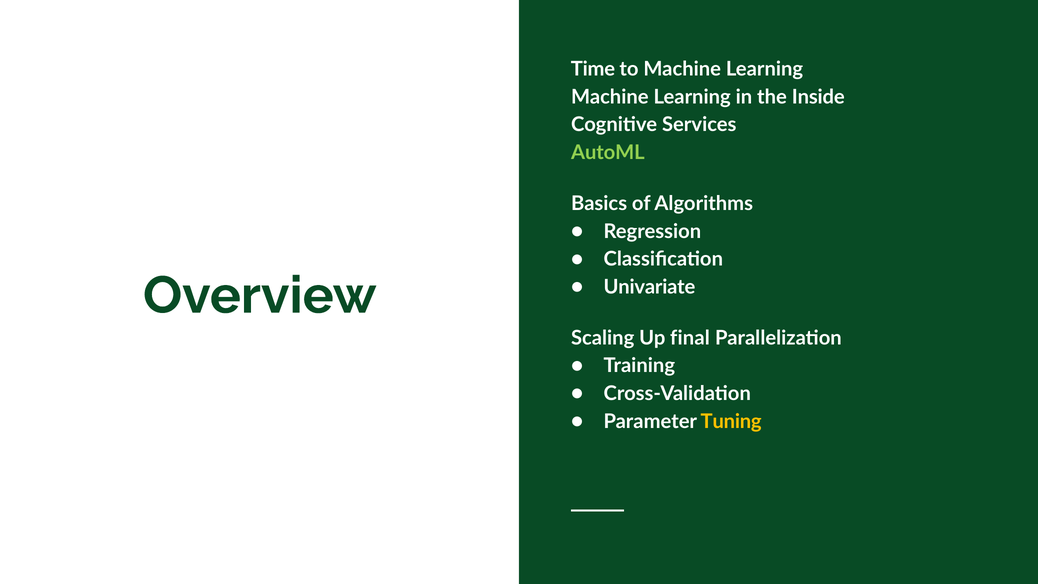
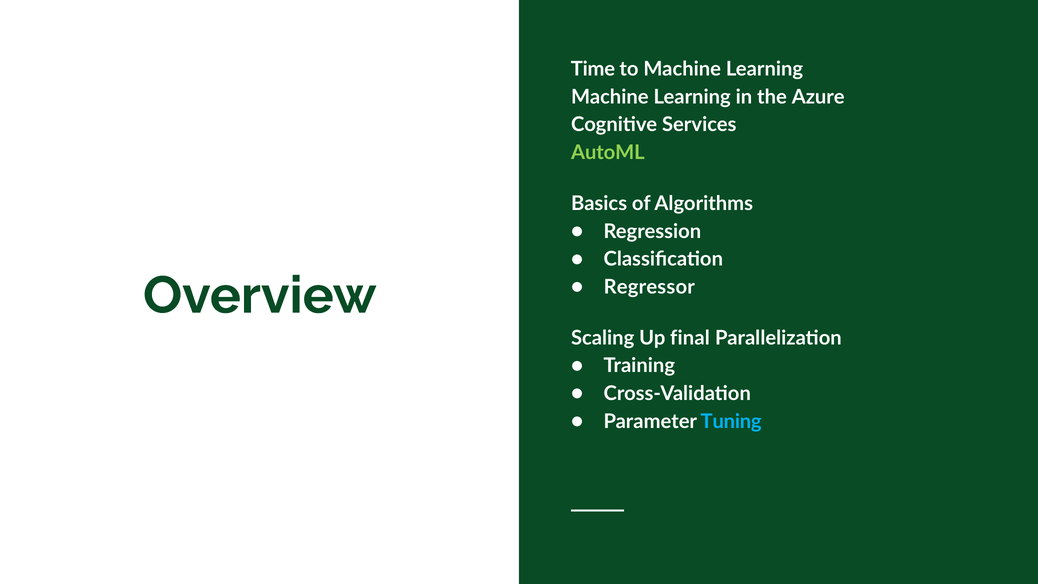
Inside: Inside -> Azure
Univariate: Univariate -> Regressor
Tuning colour: yellow -> light blue
